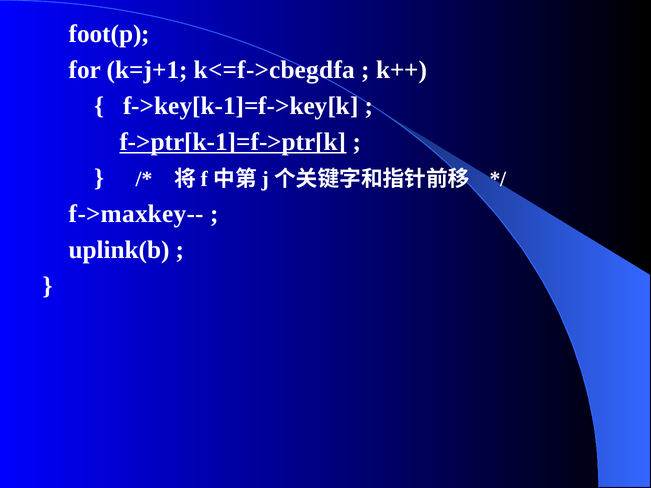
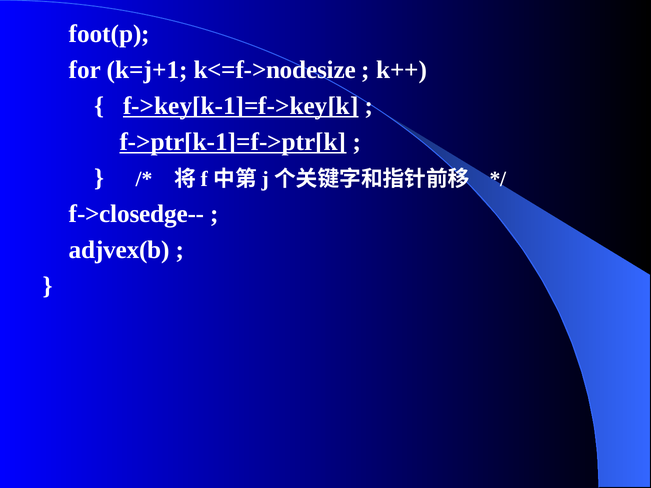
k<=f->cbegdfa: k<=f->cbegdfa -> k<=f->nodesize
f->key[k-1]=f->key[k underline: none -> present
f->maxkey--: f->maxkey-- -> f->closedge--
uplink(b: uplink(b -> adjvex(b
